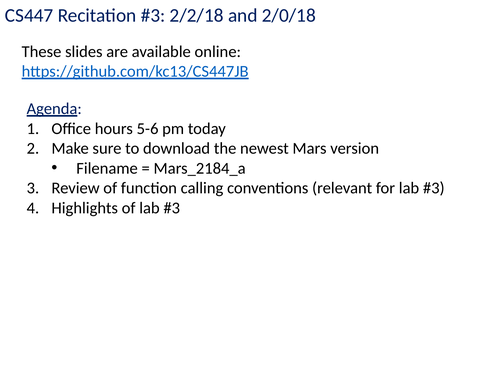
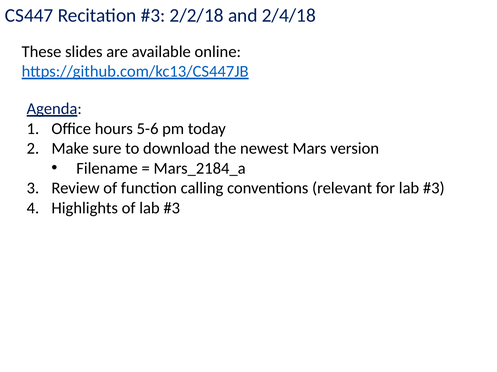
2/0/18: 2/0/18 -> 2/4/18
